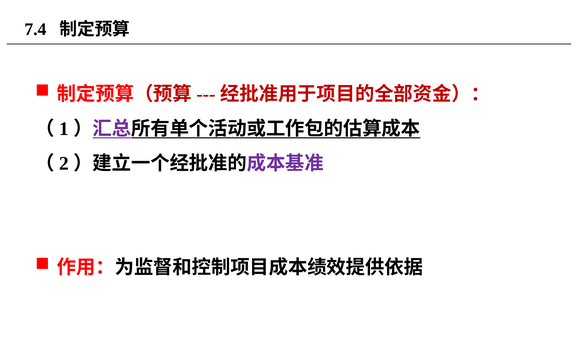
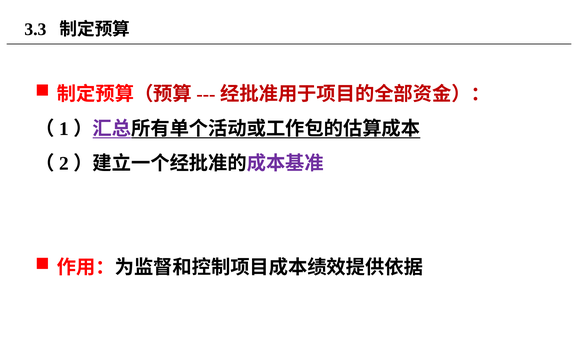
7.4: 7.4 -> 3.3
